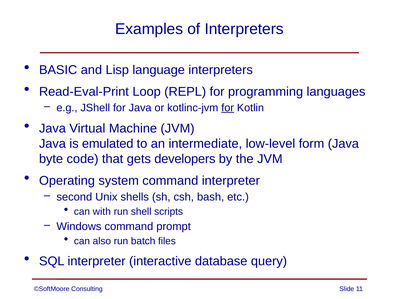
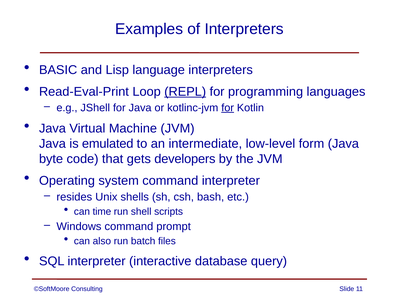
REPL underline: none -> present
second: second -> resides
with: with -> time
